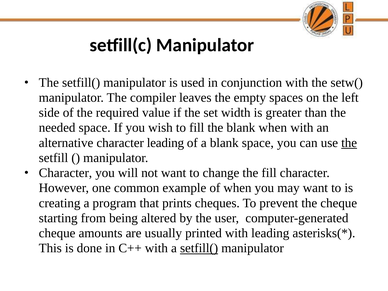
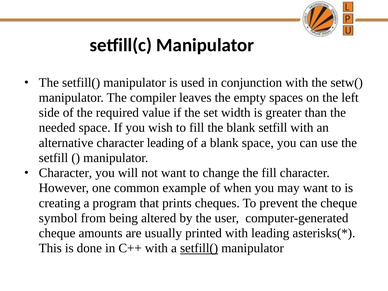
blank when: when -> setfill
the at (349, 143) underline: present -> none
starting: starting -> symbol
